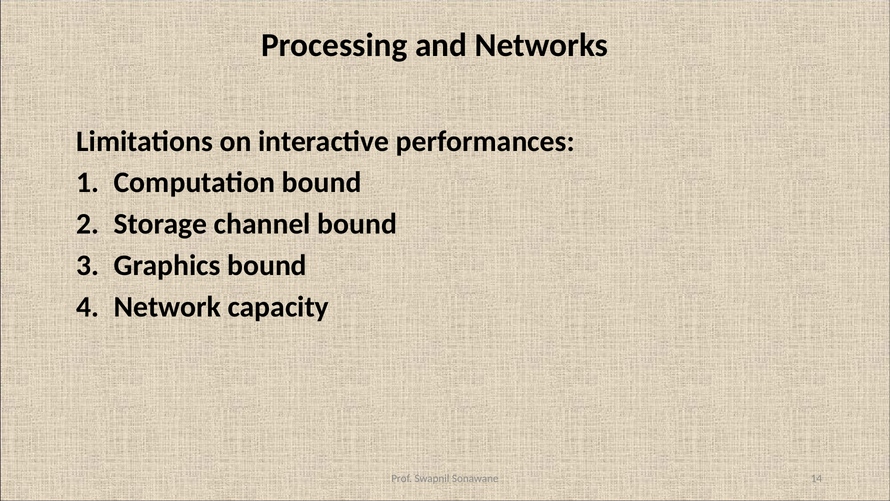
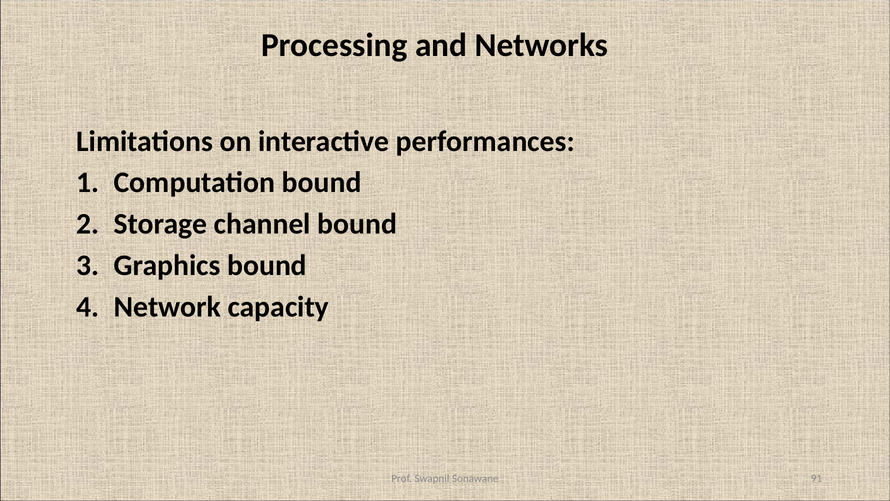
14: 14 -> 91
